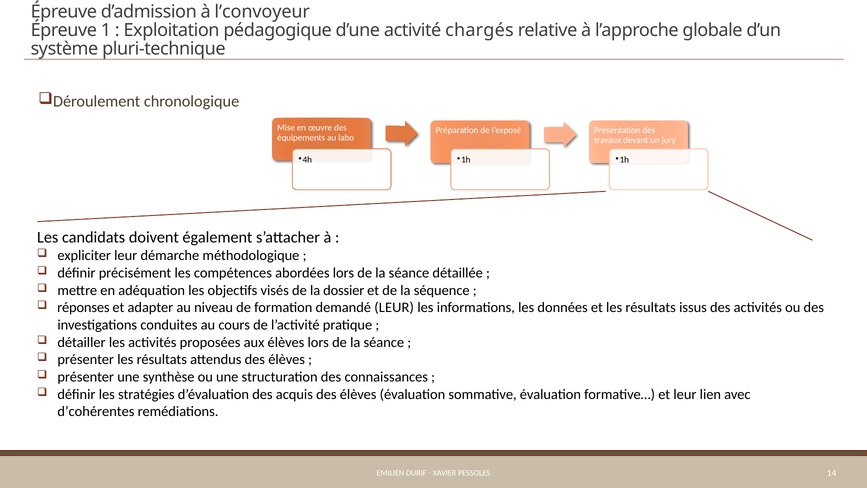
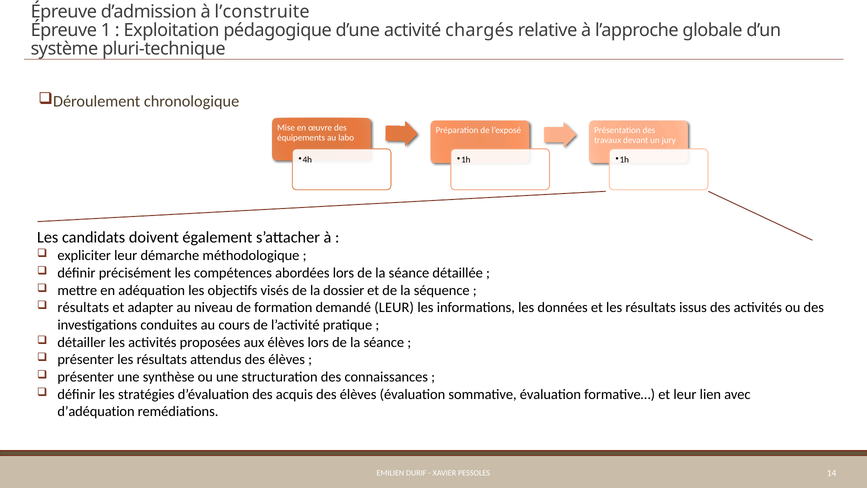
l’convoyeur: l’convoyeur -> l’construite
réponses at (83, 307): réponses -> résultats
d’cohérentes: d’cohérentes -> d’adéquation
